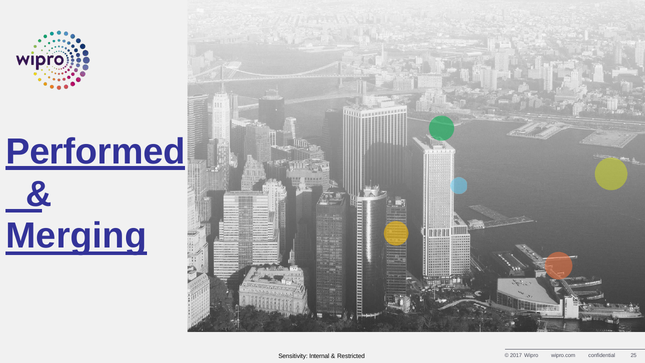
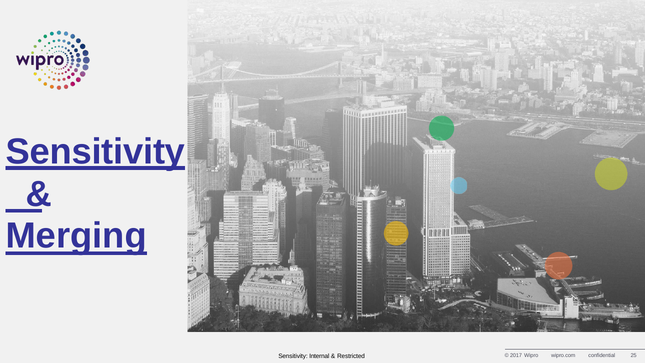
Performed at (95, 151): Performed -> Sensitivity
